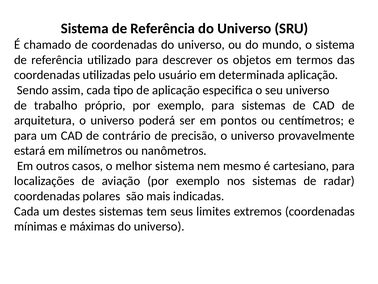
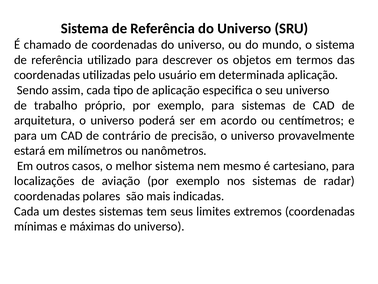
pontos: pontos -> acordo
